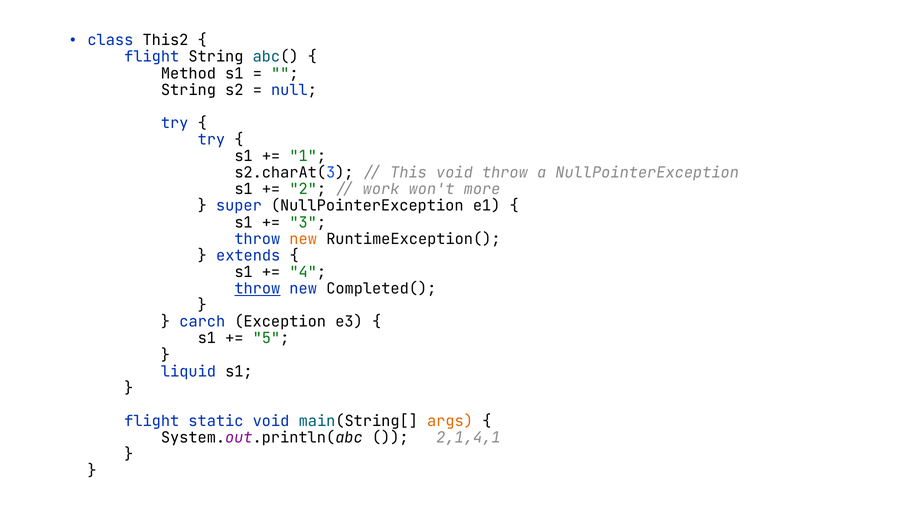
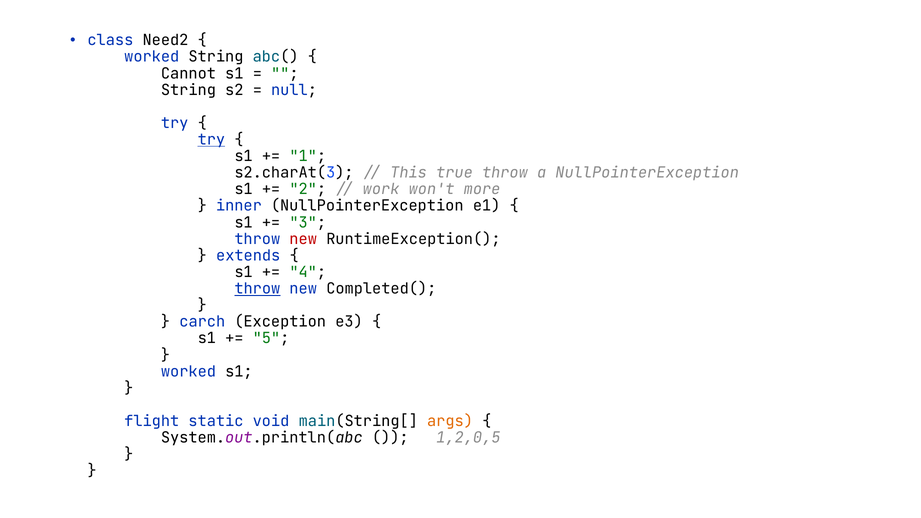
This2: This2 -> Need2
flight at (152, 57): flight -> worked
Method: Method -> Cannot
try at (211, 140) underline: none -> present
This void: void -> true
super: super -> inner
new at (303, 239) colour: orange -> red
liquid at (188, 372): liquid -> worked
//2,1,4,1: //2,1,4,1 -> //1,2,0,5
